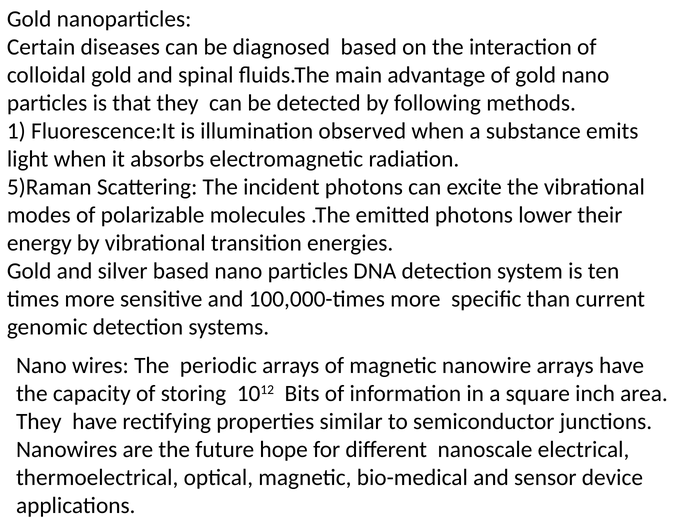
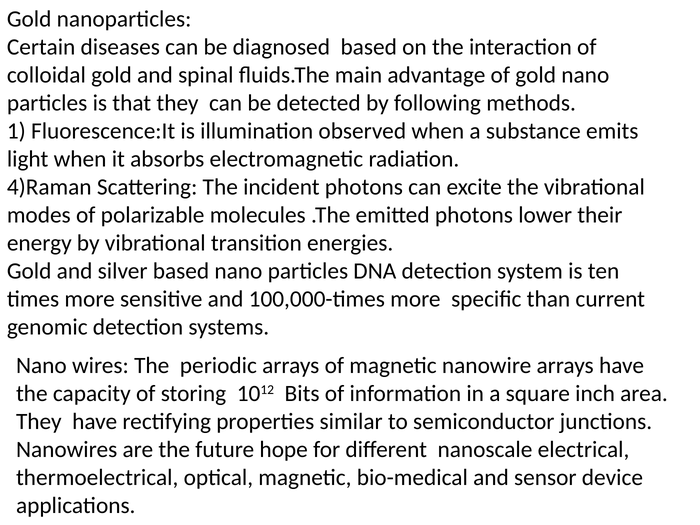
5)Raman: 5)Raman -> 4)Raman
